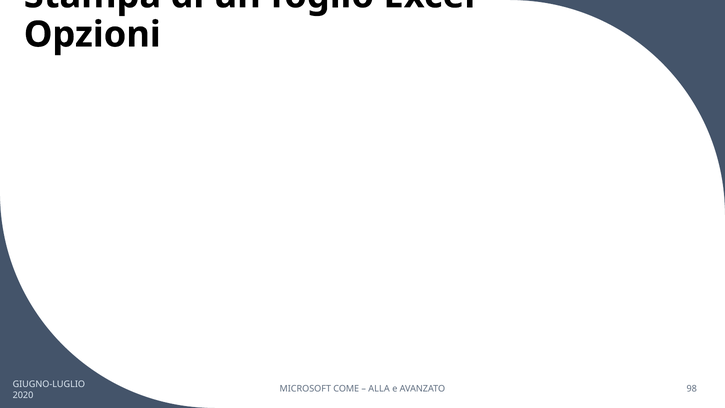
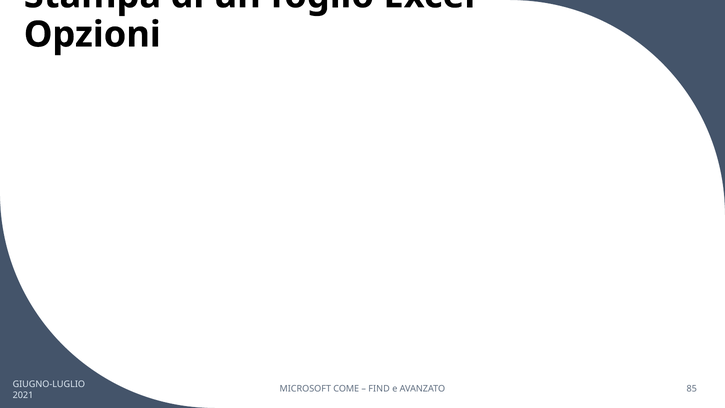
ALLA: ALLA -> FIND
98: 98 -> 85
2020: 2020 -> 2021
